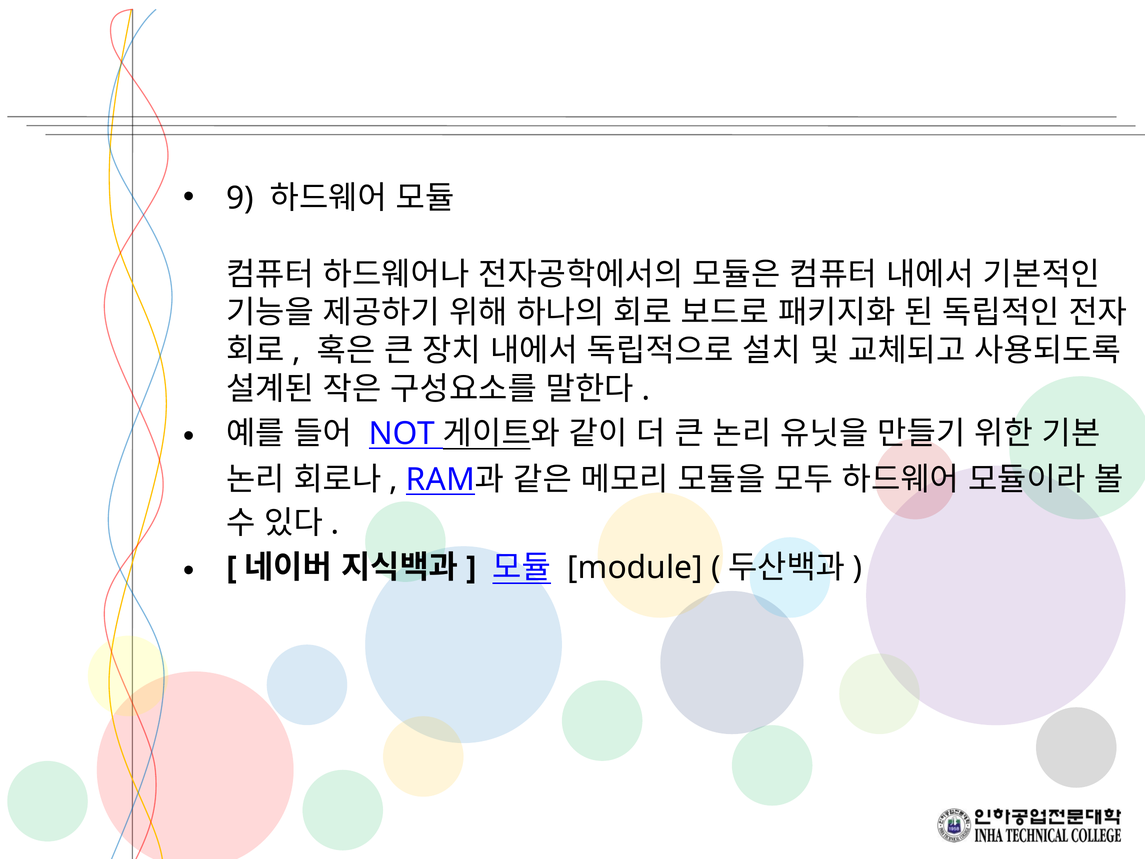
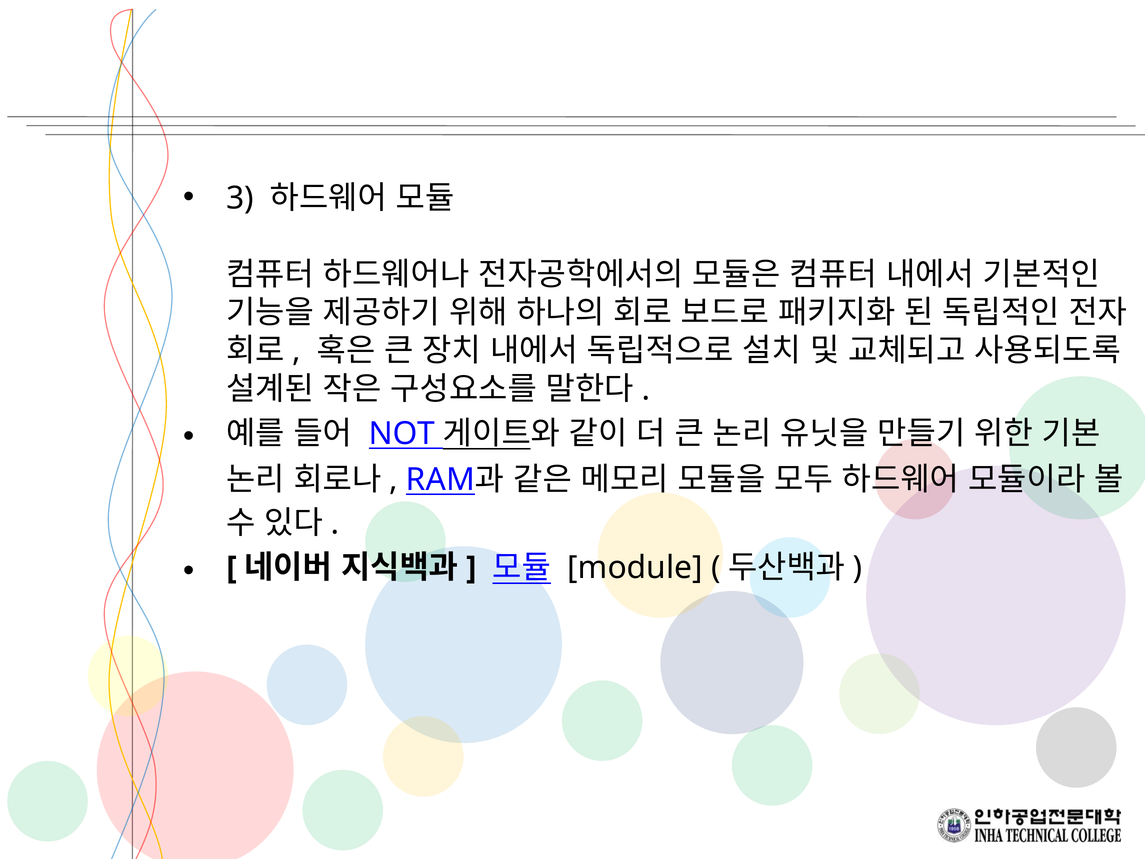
9: 9 -> 3
